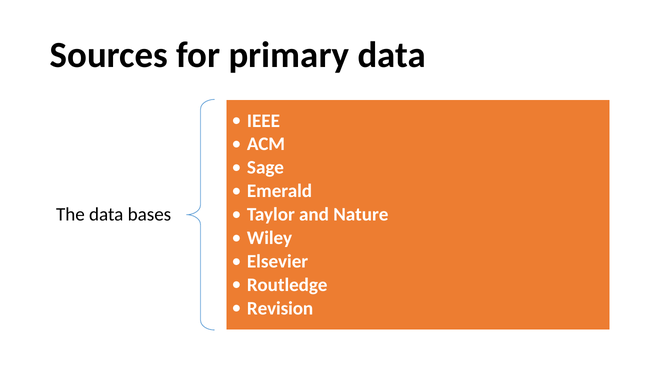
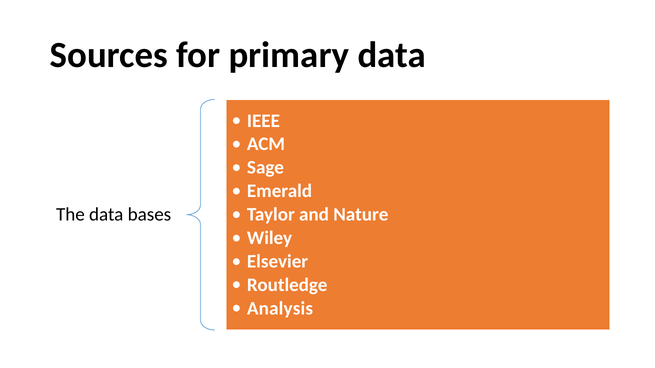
Revision: Revision -> Analysis
